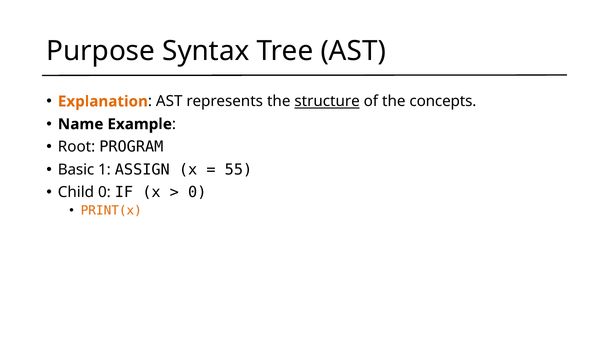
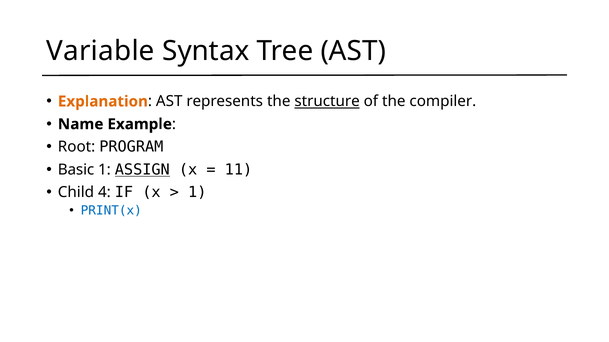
Purpose: Purpose -> Variable
concepts: concepts -> compiler
ASSIGN underline: none -> present
55: 55 -> 11
Child 0: 0 -> 4
0 at (197, 193): 0 -> 1
PRINT(x colour: orange -> blue
